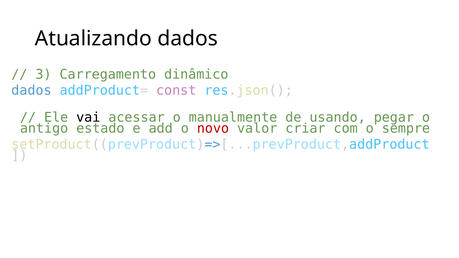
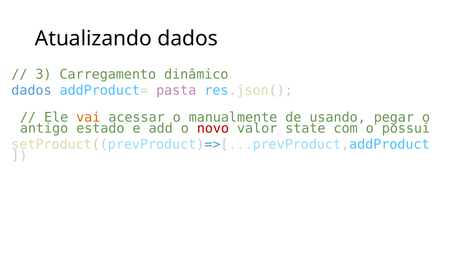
const: const -> pasta
vai colour: black -> orange
criar: criar -> state
sempre: sempre -> possui
